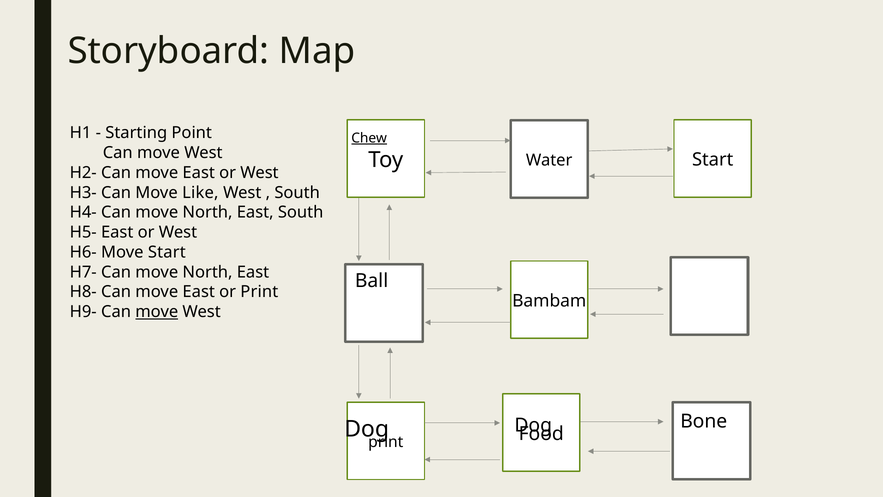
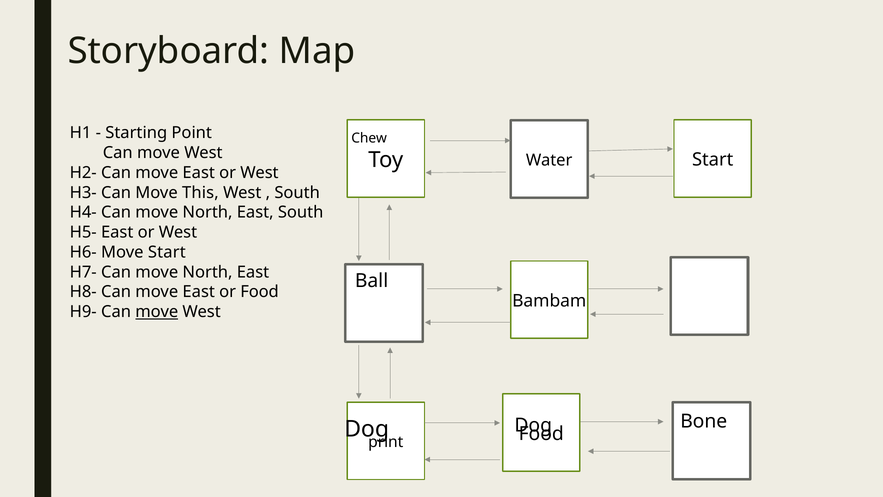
Chew underline: present -> none
Like: Like -> This
or Print: Print -> Food
